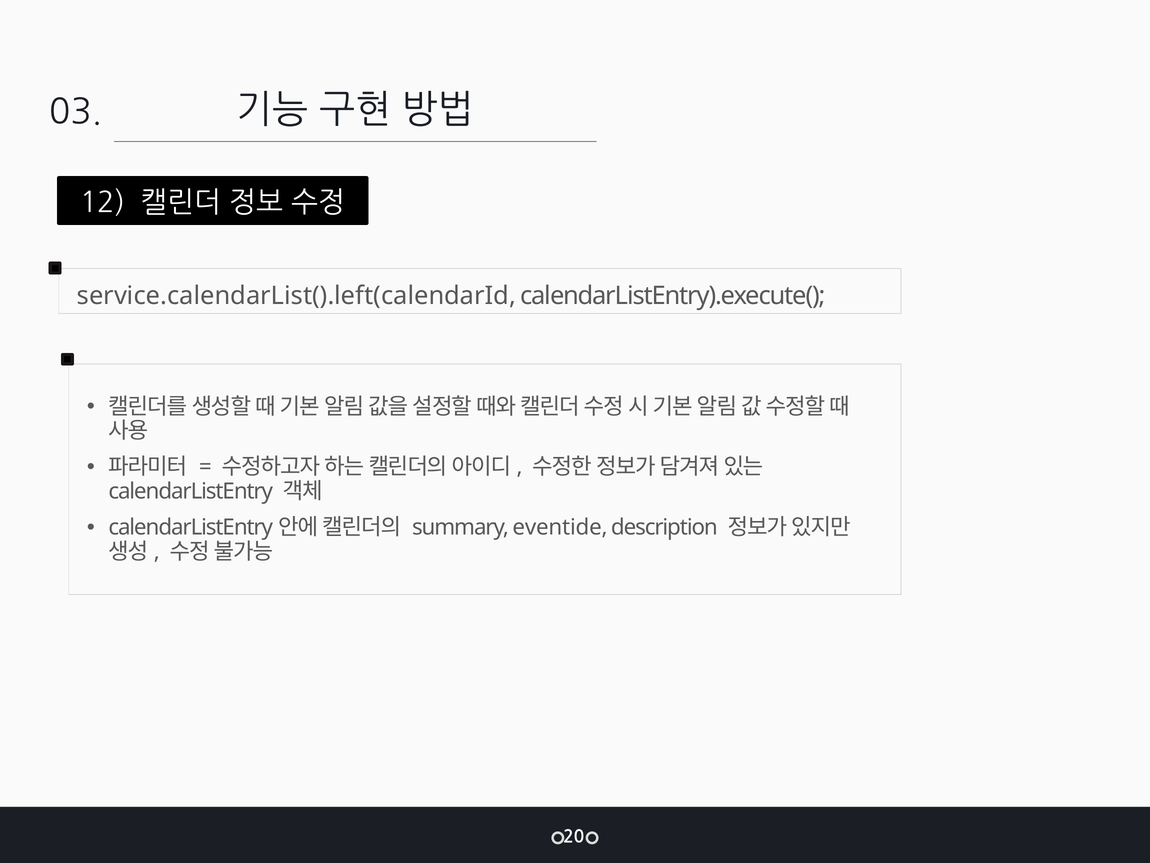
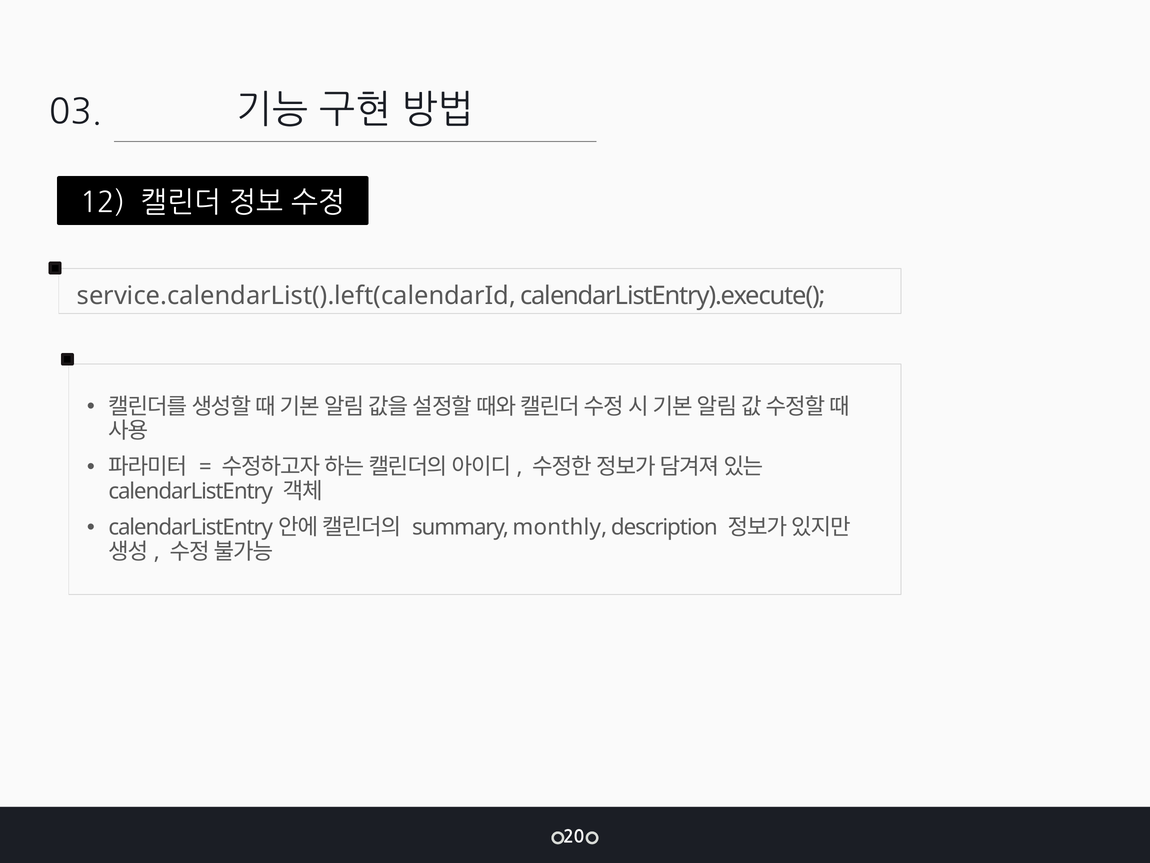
eventide: eventide -> monthly
